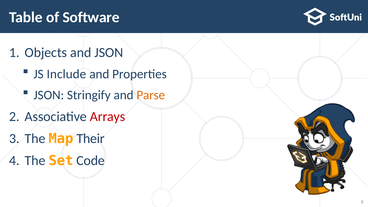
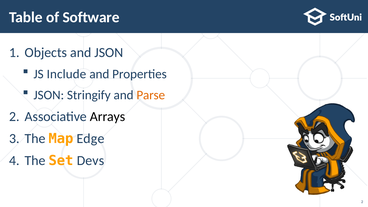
Arrays colour: red -> black
Their: Their -> Edge
Code: Code -> Devs
